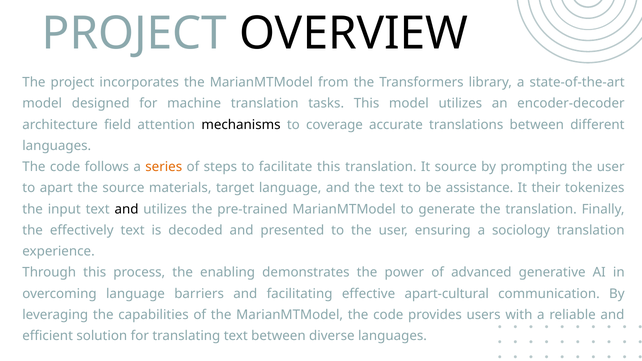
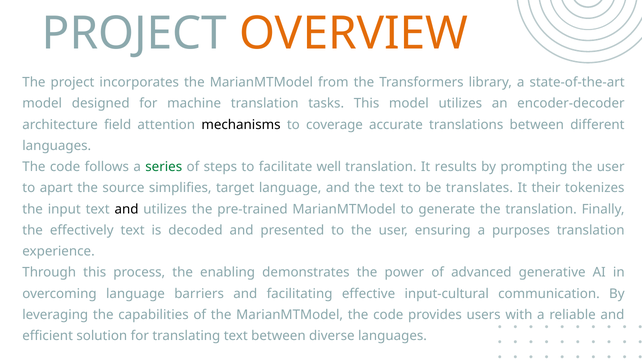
OVERVIEW colour: black -> orange
series colour: orange -> green
facilitate this: this -> well
It source: source -> results
materials: materials -> simplifies
assistance: assistance -> translates
sociology: sociology -> purposes
apart-cultural: apart-cultural -> input-cultural
